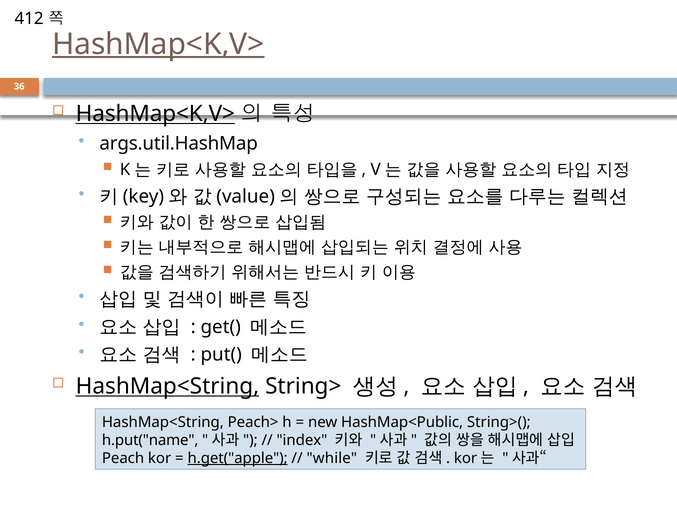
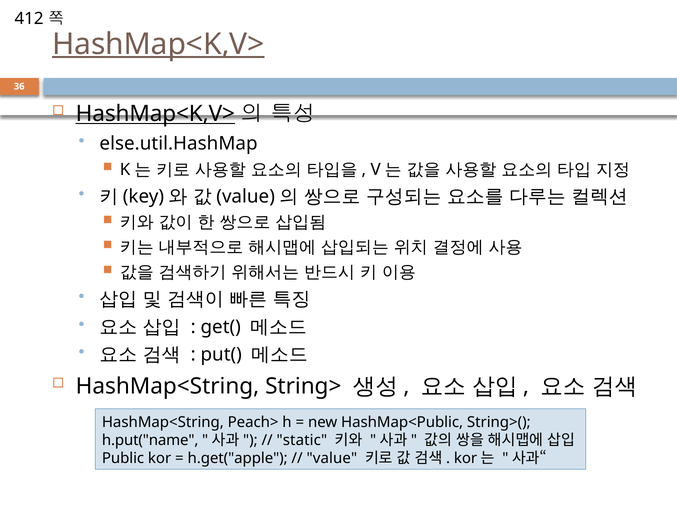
args.util.HashMap: args.util.HashMap -> else.util.HashMap
HashMap<String at (168, 386) underline: present -> none
index: index -> static
Peach: Peach -> Public
h.get("apple underline: present -> none
while: while -> value
